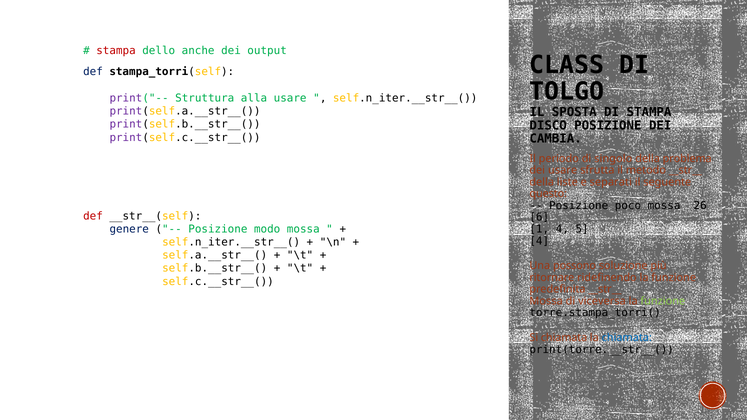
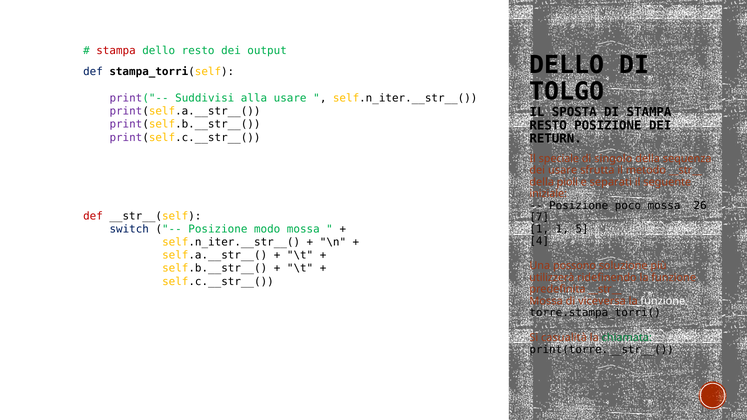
dello anche: anche -> resto
CLASS at (567, 65): CLASS -> DELLO
Struttura: Struttura -> Suddivisi
DISCO at (548, 125): DISCO -> RESTO
CAMBIA: CAMBIA -> RETURN
periodo: periodo -> speciale
problema: problema -> sequenza
liste: liste -> pioli
questo: questo -> iniziale
6: 6 -> 7
genere: genere -> switch
1 4: 4 -> 1
ritornare: ritornare -> utilizzerà
funzione at (663, 301) colour: light green -> white
Si chiamata: chiamata -> casualità
chiamata at (627, 338) colour: blue -> green
